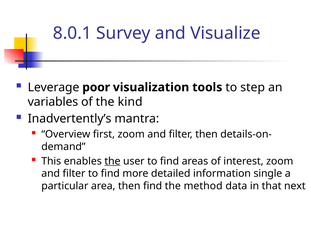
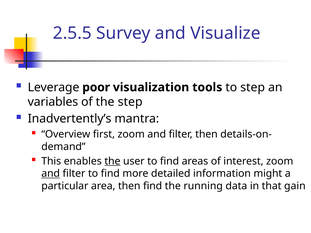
8.0.1: 8.0.1 -> 2.5.5
the kind: kind -> step
and at (51, 174) underline: none -> present
single: single -> might
method: method -> running
next: next -> gain
